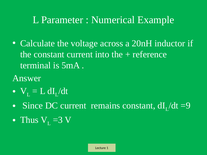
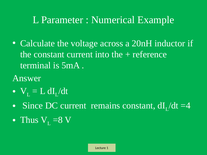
=9: =9 -> =4
=3: =3 -> =8
